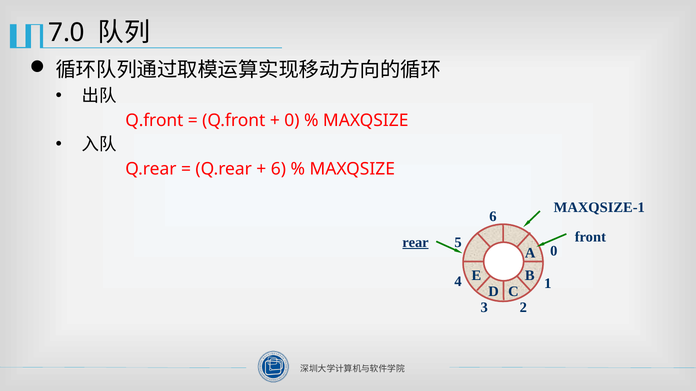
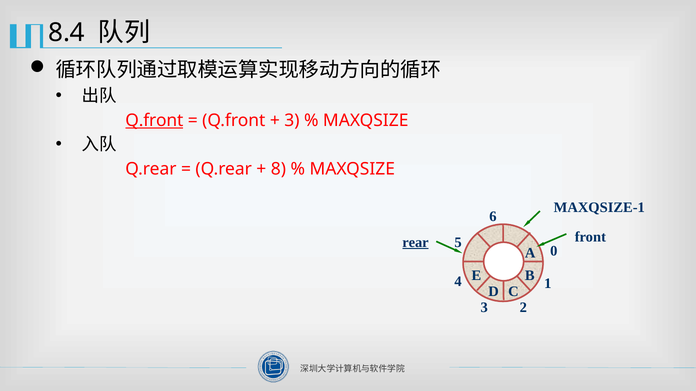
7.0: 7.0 -> 8.4
Q.front at (154, 121) underline: none -> present
0 at (292, 121): 0 -> 3
6 at (278, 169): 6 -> 8
